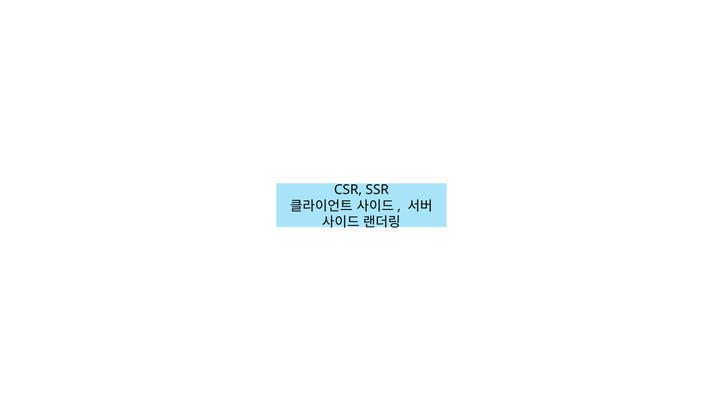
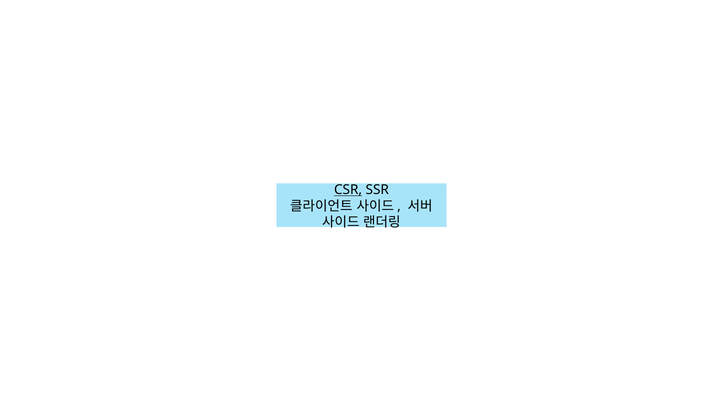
CSR underline: none -> present
